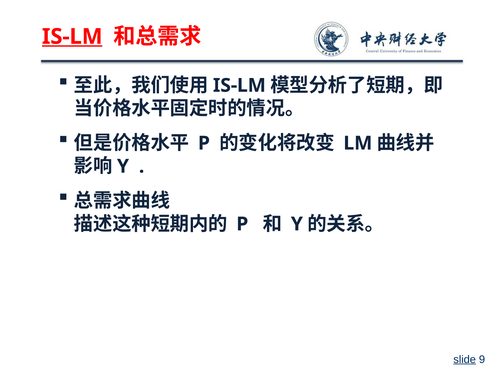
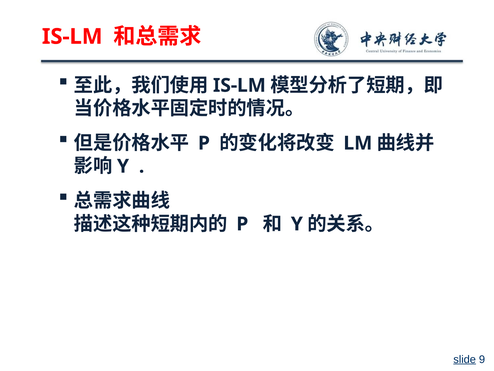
IS-LM at (72, 37) underline: present -> none
